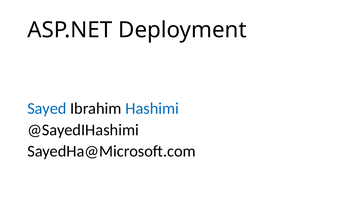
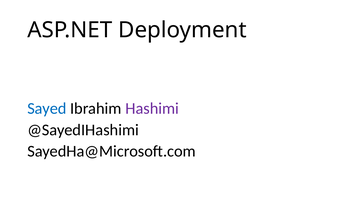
Hashimi colour: blue -> purple
